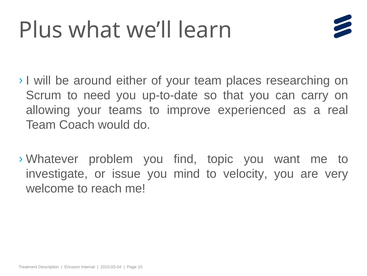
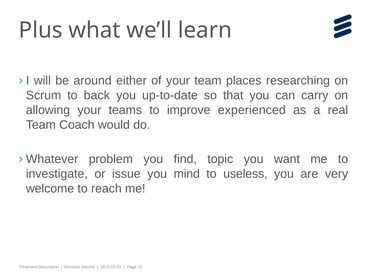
need: need -> back
velocity: velocity -> useless
